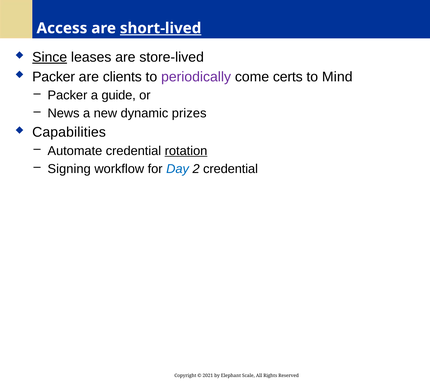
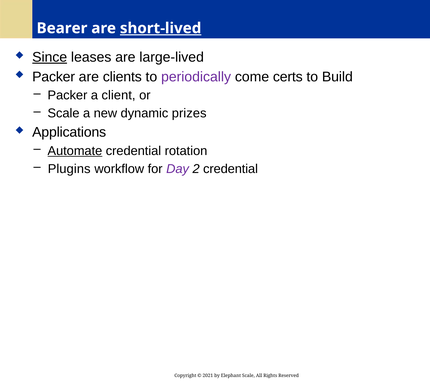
Access: Access -> Bearer
store-lived: store-lived -> large-lived
Mind: Mind -> Build
guide: guide -> client
News at (64, 113): News -> Scale
Capabilities: Capabilities -> Applications
Automate underline: none -> present
rotation underline: present -> none
Signing: Signing -> Plugins
Day colour: blue -> purple
